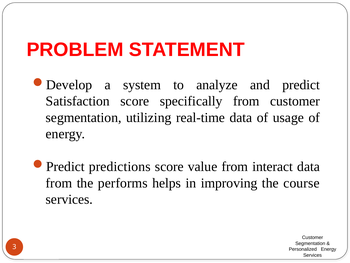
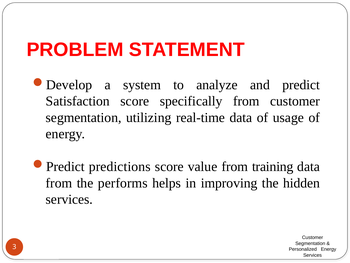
interact: interact -> training
course: course -> hidden
